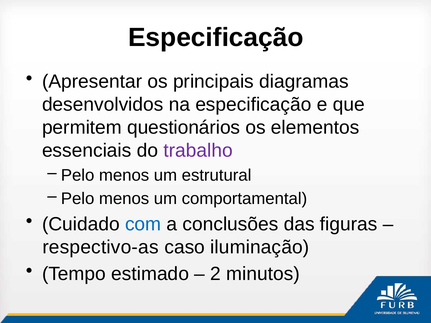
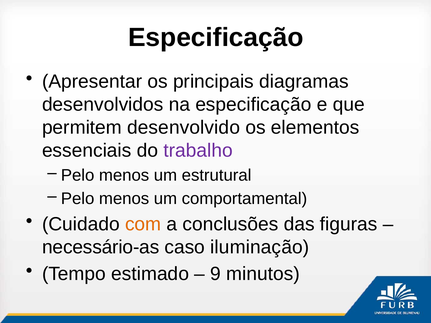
questionários: questionários -> desenvolvido
com colour: blue -> orange
respectivo-as: respectivo-as -> necessário-as
2: 2 -> 9
